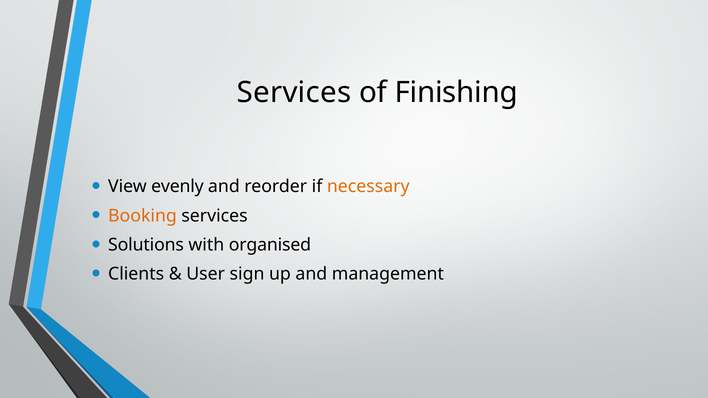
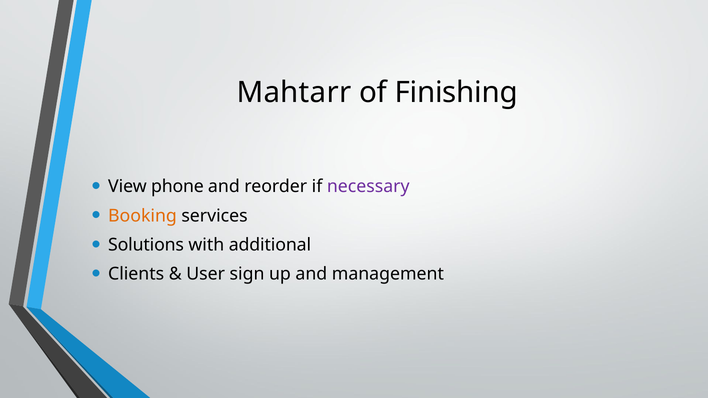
Services at (294, 93): Services -> Mahtarr
evenly: evenly -> phone
necessary colour: orange -> purple
organised: organised -> additional
